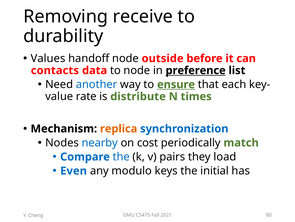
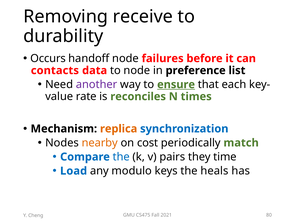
Values: Values -> Occurs
outside: outside -> failures
preference underline: present -> none
another colour: blue -> purple
distribute: distribute -> reconciles
nearby colour: blue -> orange
load: load -> time
Even: Even -> Load
initial: initial -> heals
